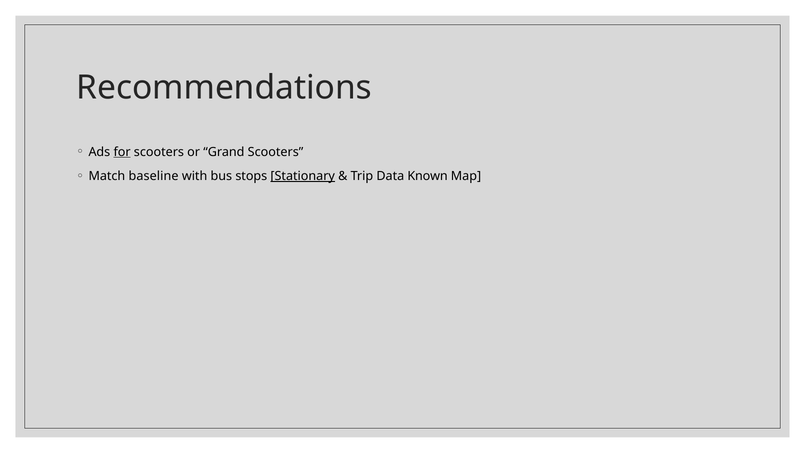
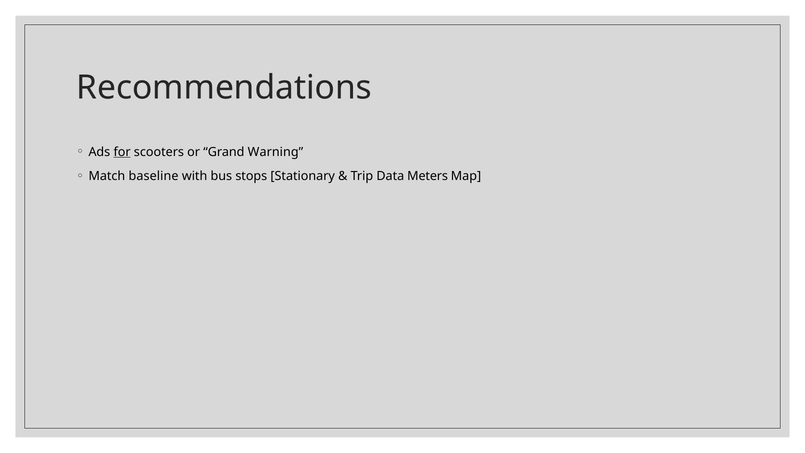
Grand Scooters: Scooters -> Warning
Stationary underline: present -> none
Known: Known -> Meters
